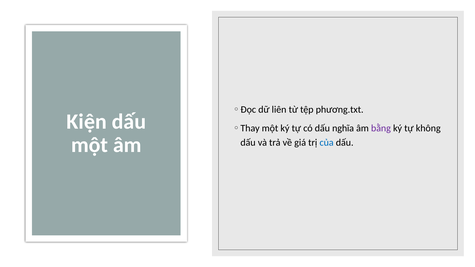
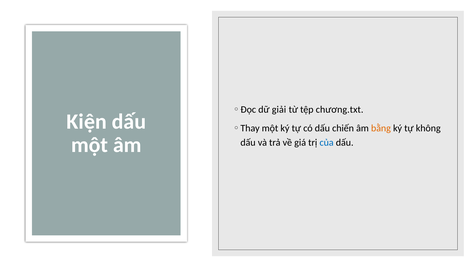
liên: liên -> giải
phương.txt: phương.txt -> chương.txt
nghĩa: nghĩa -> chiến
bằng colour: purple -> orange
